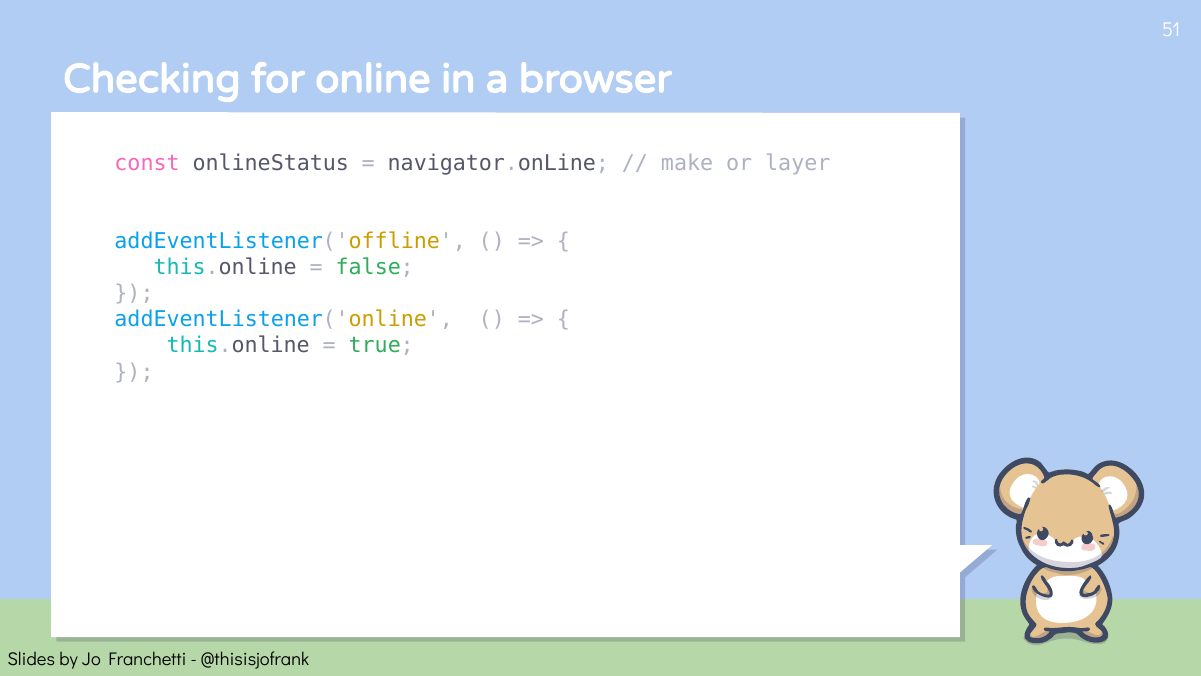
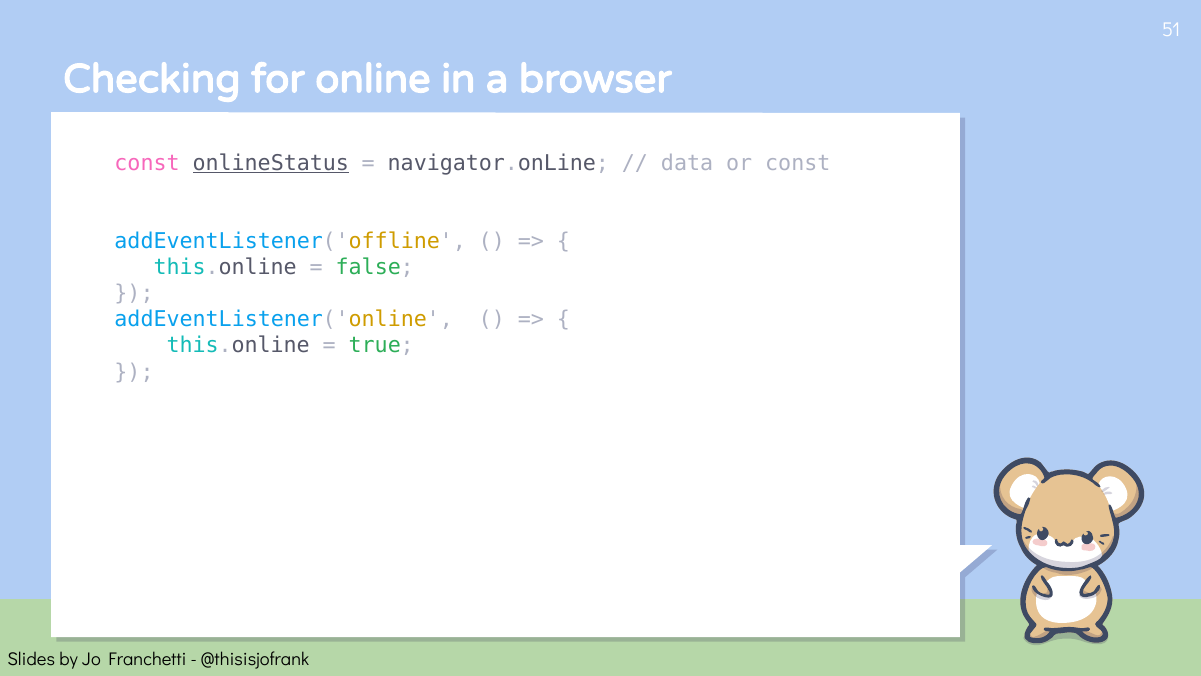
onlineStatus underline: none -> present
make: make -> data
or layer: layer -> const
